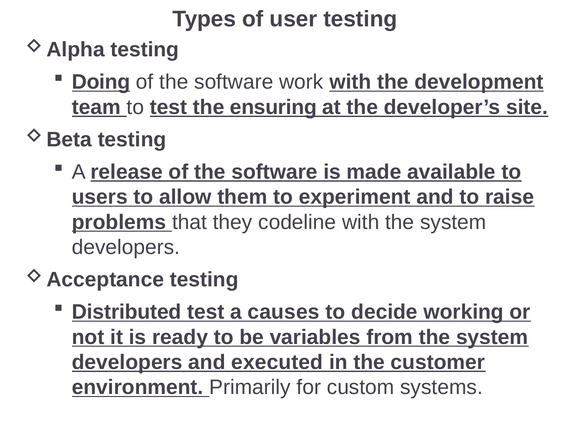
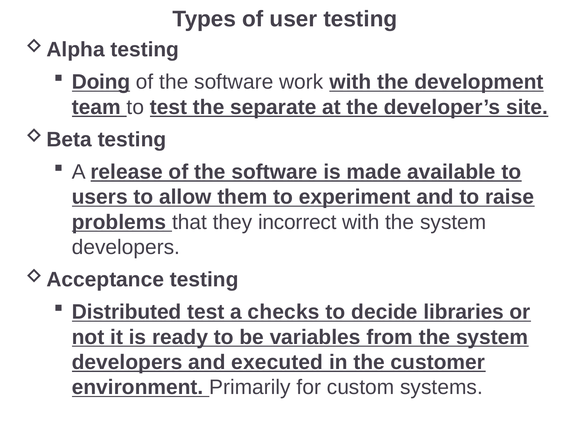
ensuring: ensuring -> separate
codeline: codeline -> incorrect
causes: causes -> checks
working: working -> libraries
